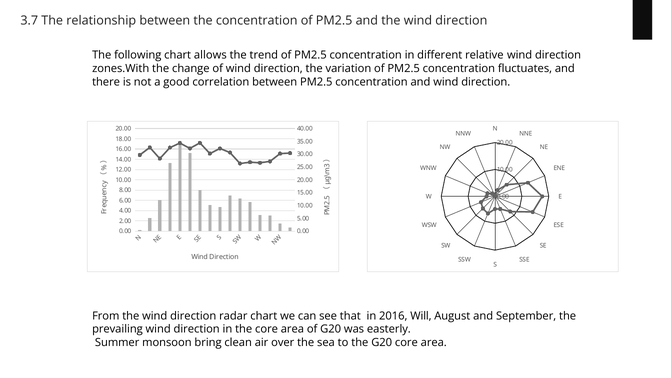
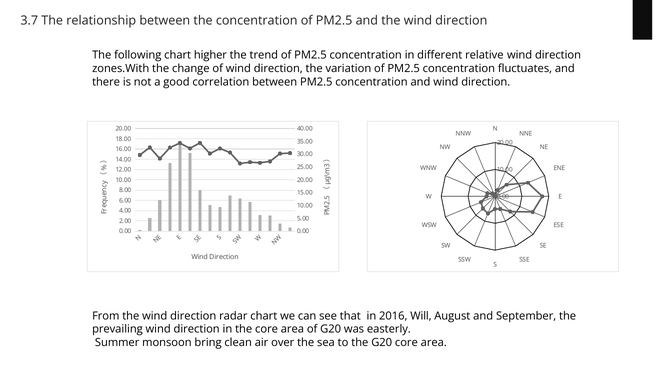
allows: allows -> higher
